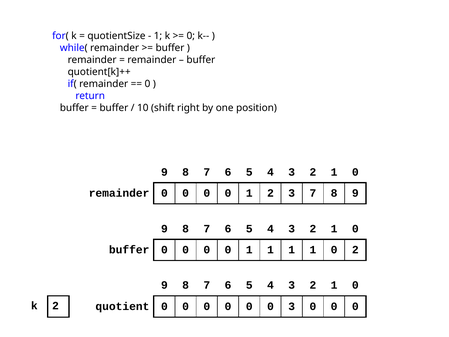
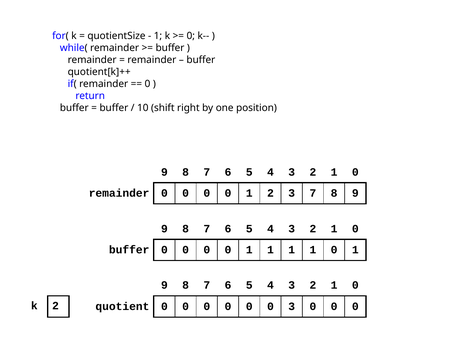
1 0 2: 2 -> 1
